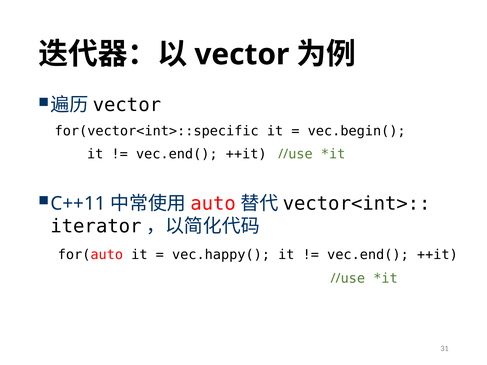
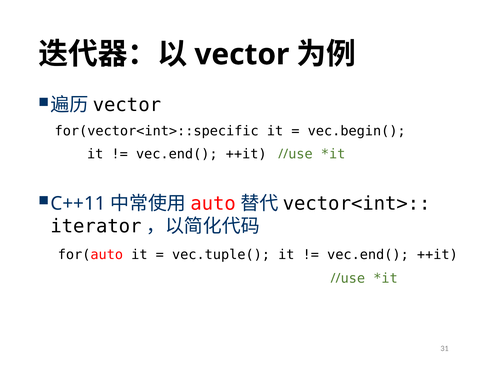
vec.happy(: vec.happy( -> vec.tuple(
